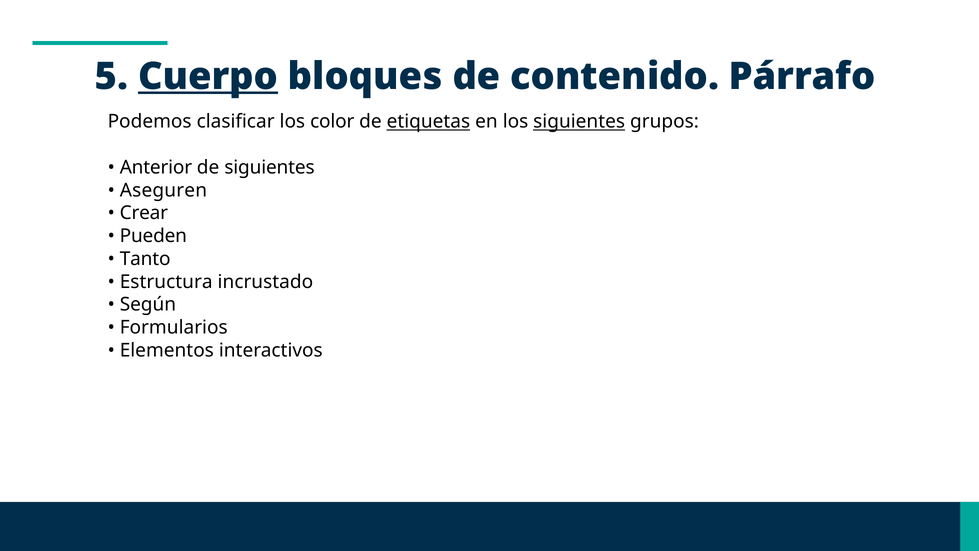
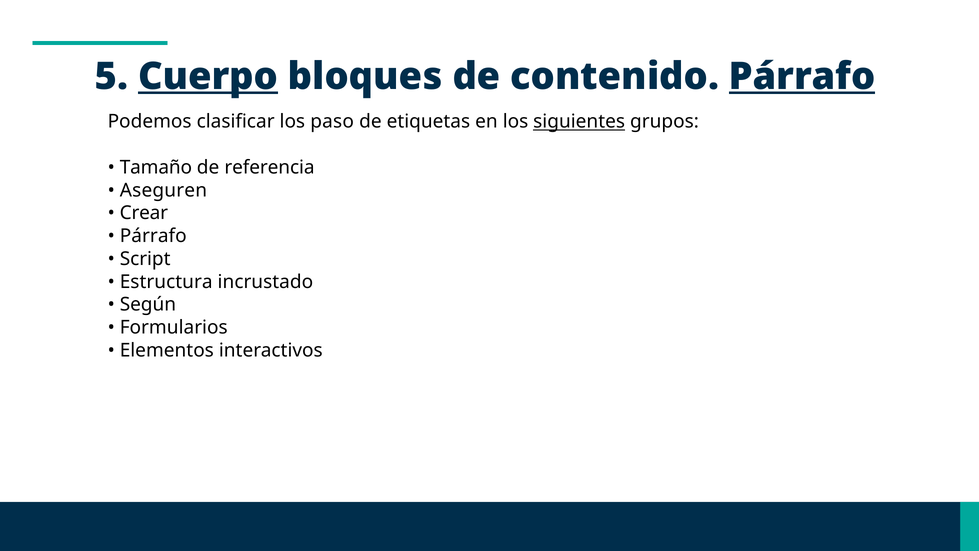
Párrafo at (802, 76) underline: none -> present
color: color -> paso
etiquetas underline: present -> none
Anterior: Anterior -> Tamaño
de siguientes: siguientes -> referencia
Pueden at (153, 236): Pueden -> Párrafo
Tanto: Tanto -> Script
